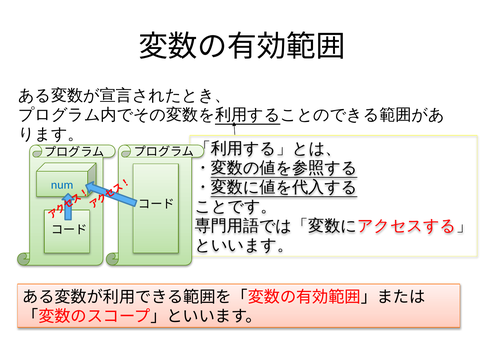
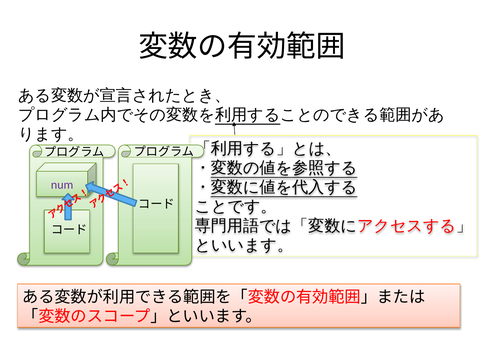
num colour: blue -> purple
